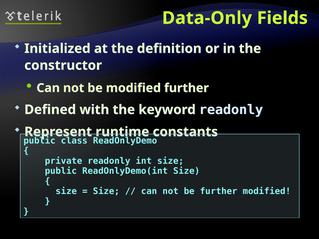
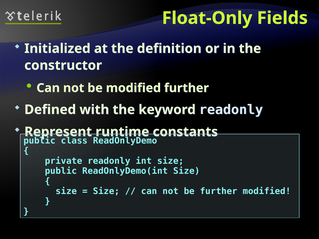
Data-Only: Data-Only -> Float-Only
